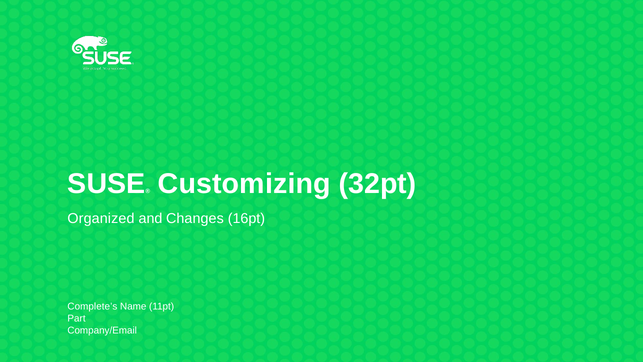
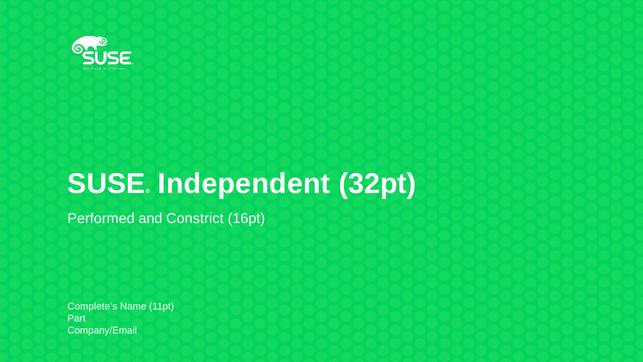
Customizing: Customizing -> Independent
Organized: Organized -> Performed
Changes: Changes -> Constrict
